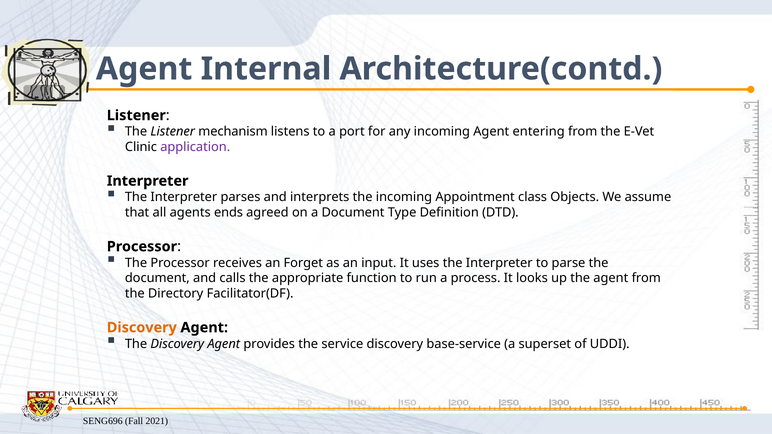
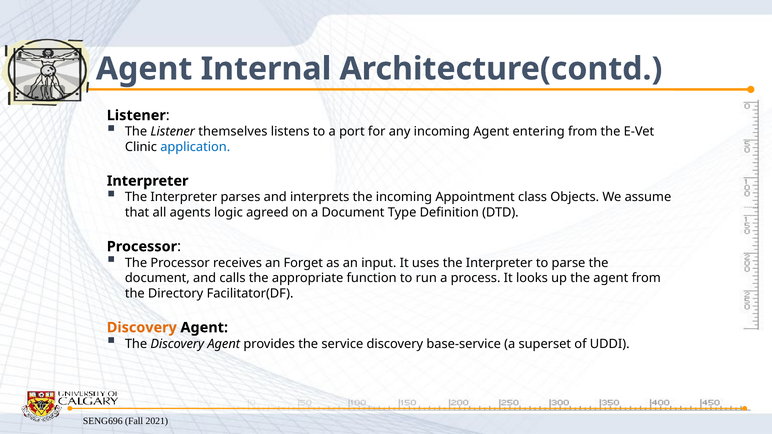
mechanism: mechanism -> themselves
application colour: purple -> blue
ends: ends -> logic
